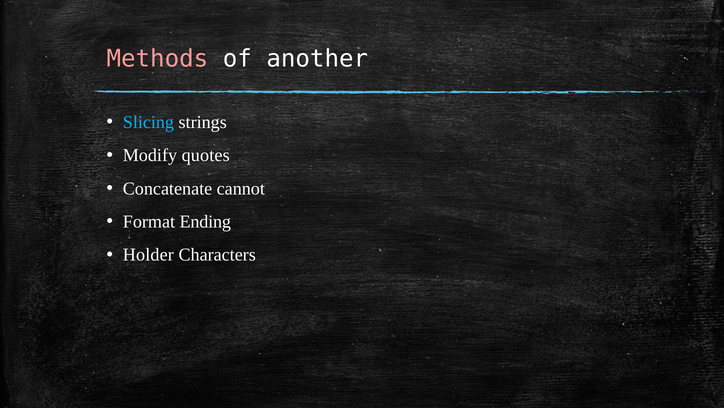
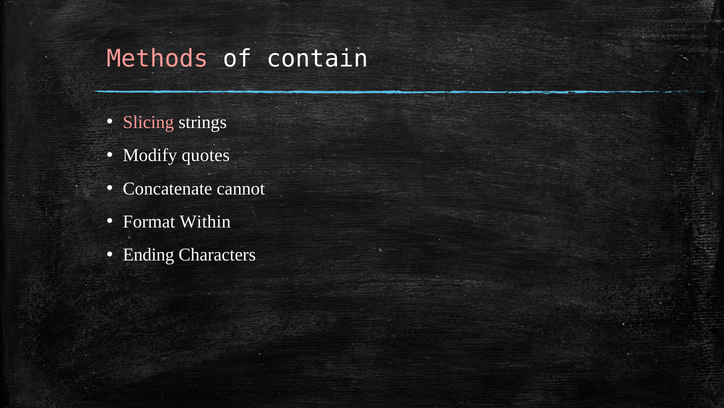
another: another -> contain
Slicing colour: light blue -> pink
Ending: Ending -> Within
Holder: Holder -> Ending
